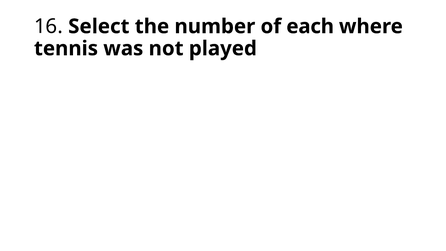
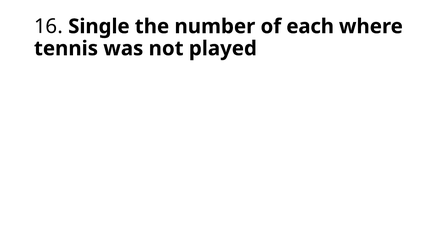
Select: Select -> Single
